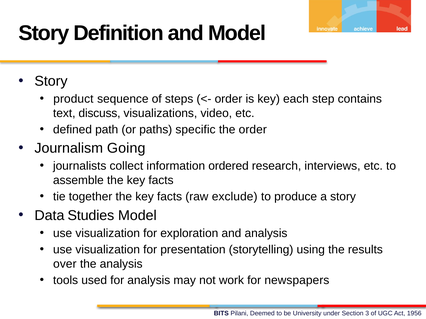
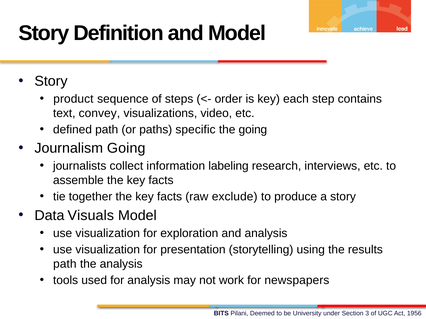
discuss: discuss -> convey
the order: order -> going
ordered: ordered -> labeling
Studies: Studies -> Visuals
over at (65, 264): over -> path
